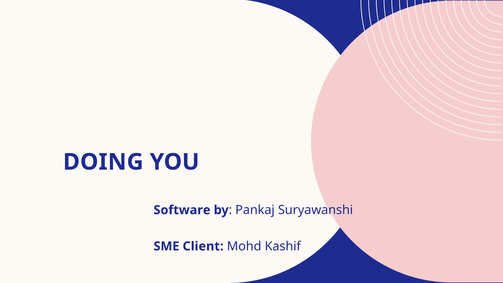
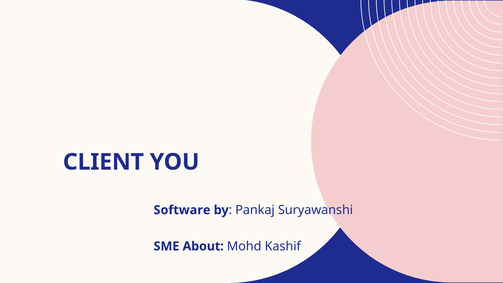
DOING: DOING -> CLIENT
Client: Client -> About
